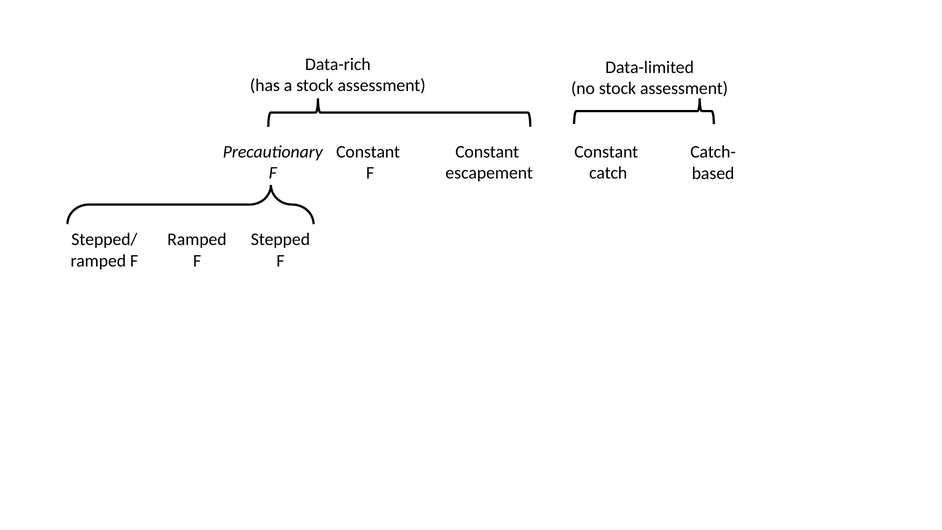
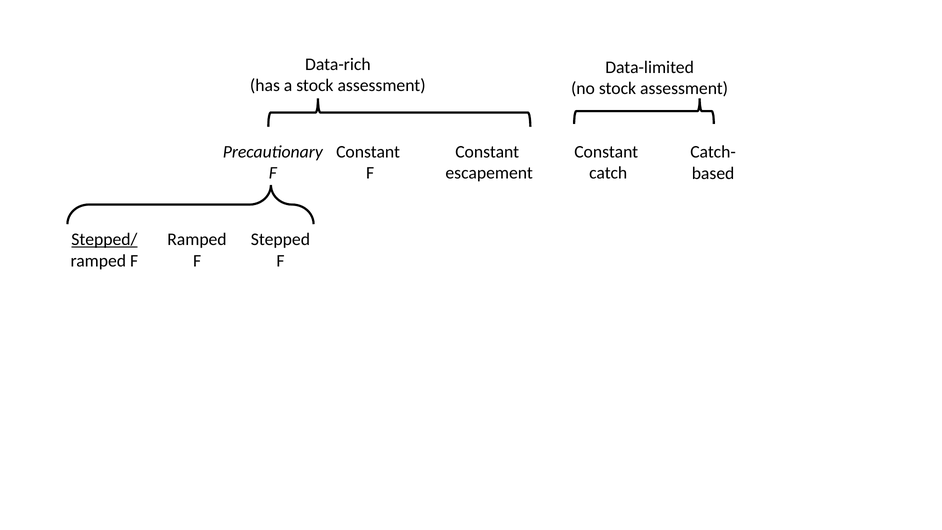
Stepped/ underline: none -> present
